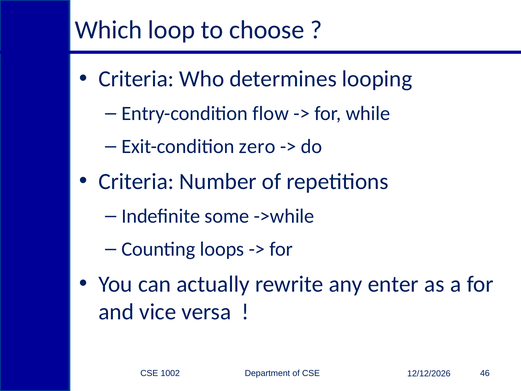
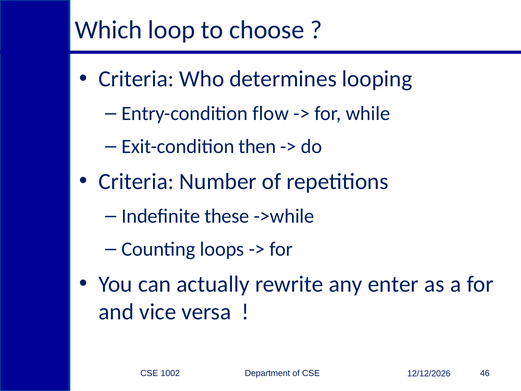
zero: zero -> then
some: some -> these
